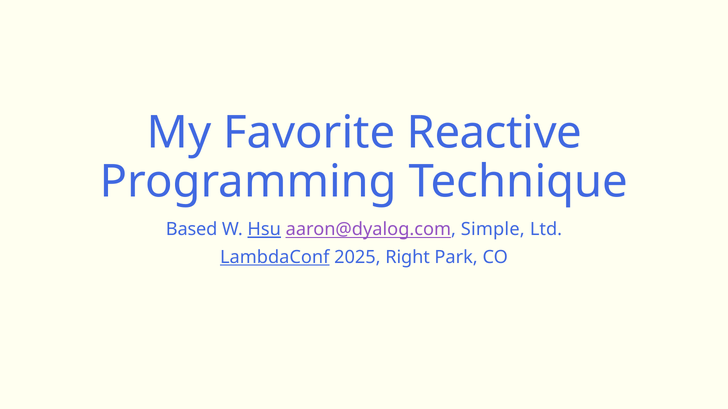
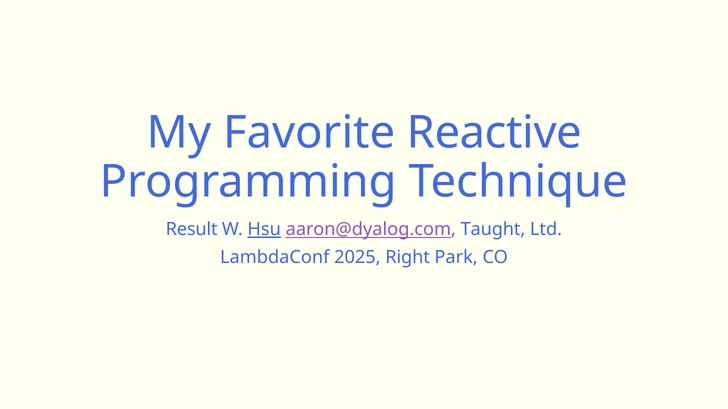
Based: Based -> Result
Simple: Simple -> Taught
LambdaConf underline: present -> none
